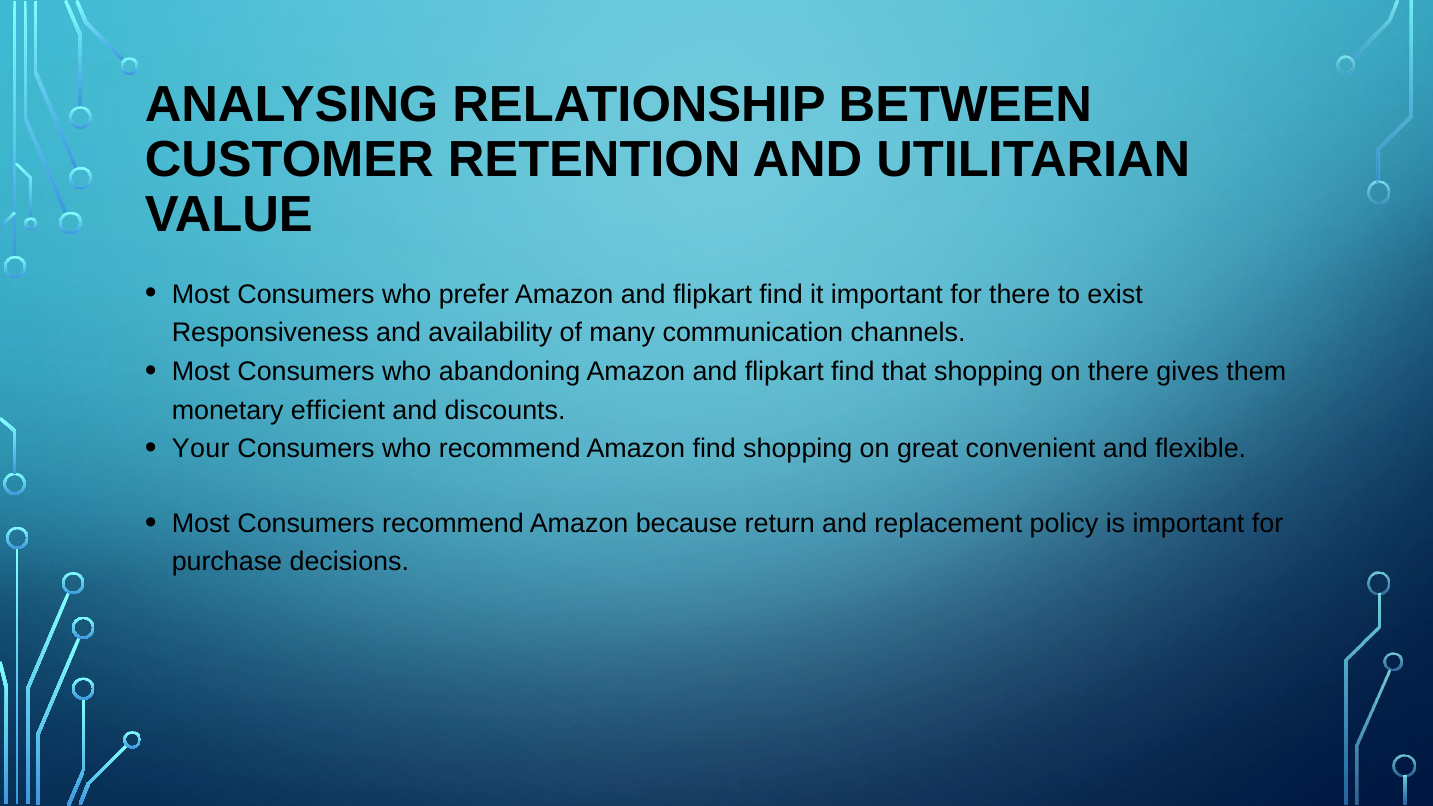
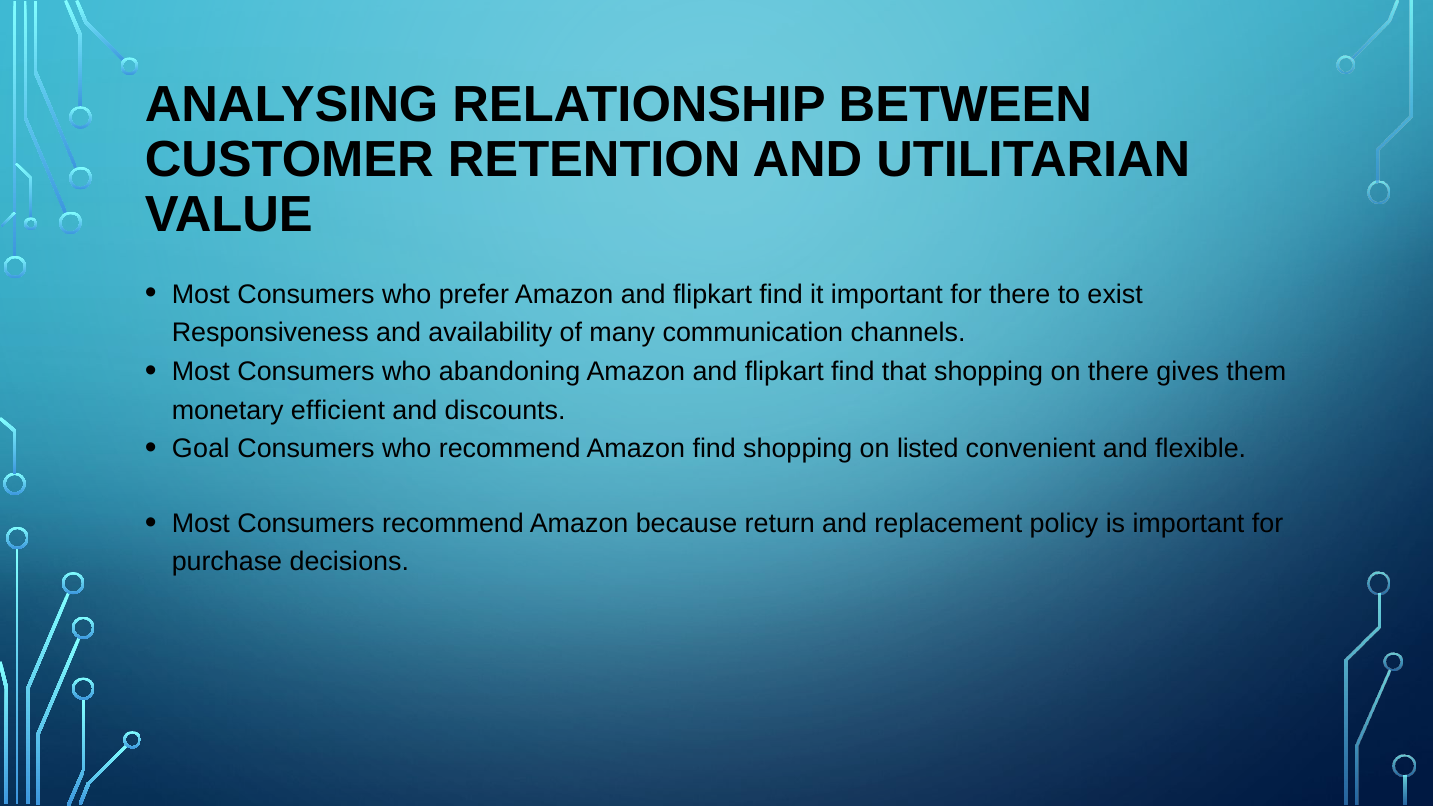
Your: Your -> Goal
great: great -> listed
